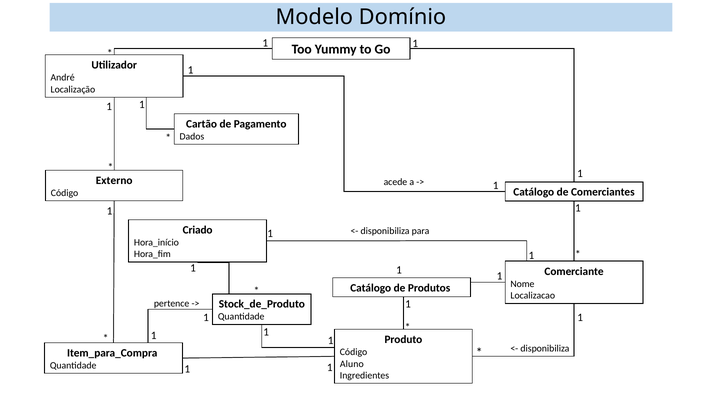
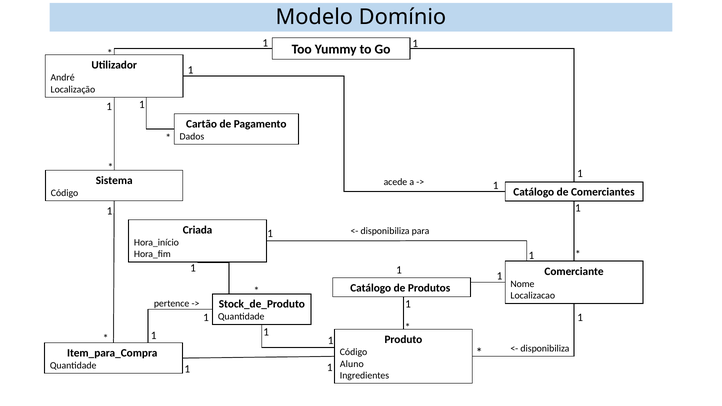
Externo: Externo -> Sistema
Criado: Criado -> Criada
